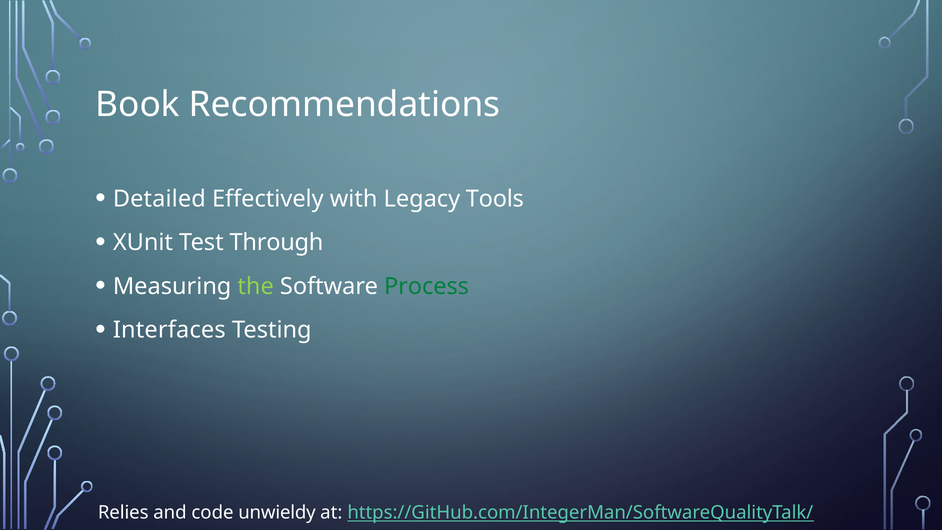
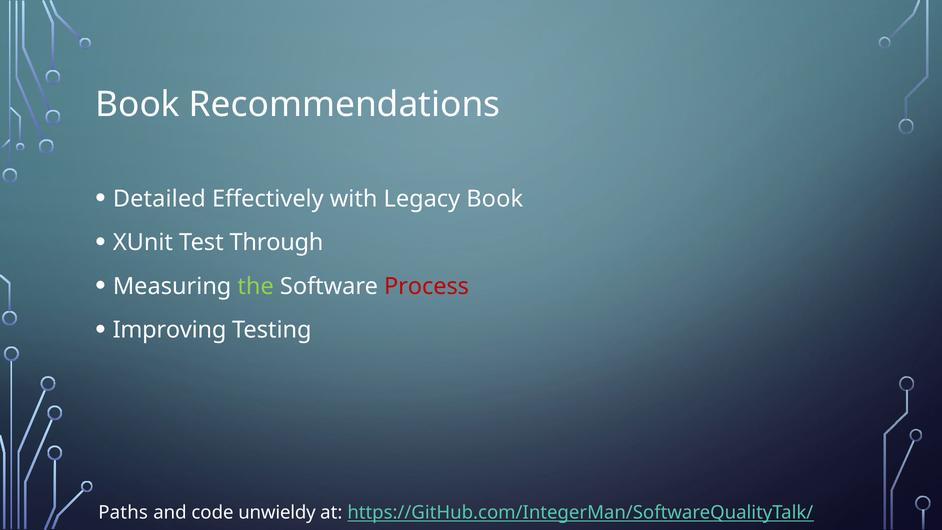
Legacy Tools: Tools -> Book
Process colour: green -> red
Interfaces: Interfaces -> Improving
Relies: Relies -> Paths
